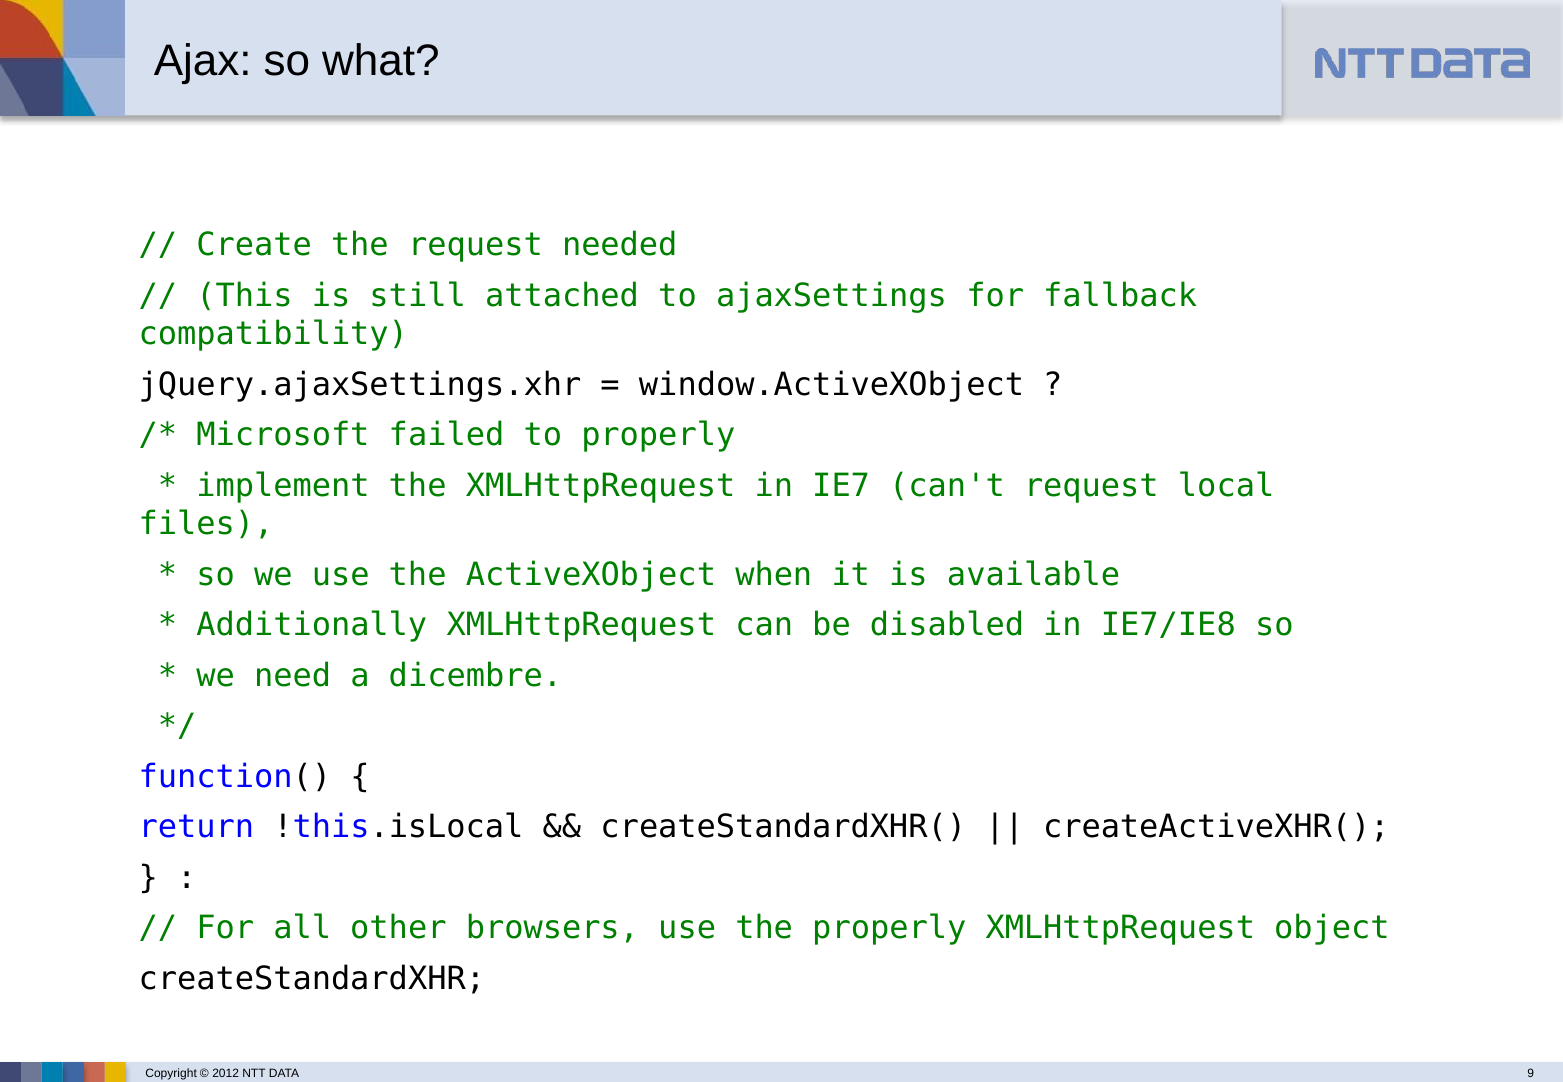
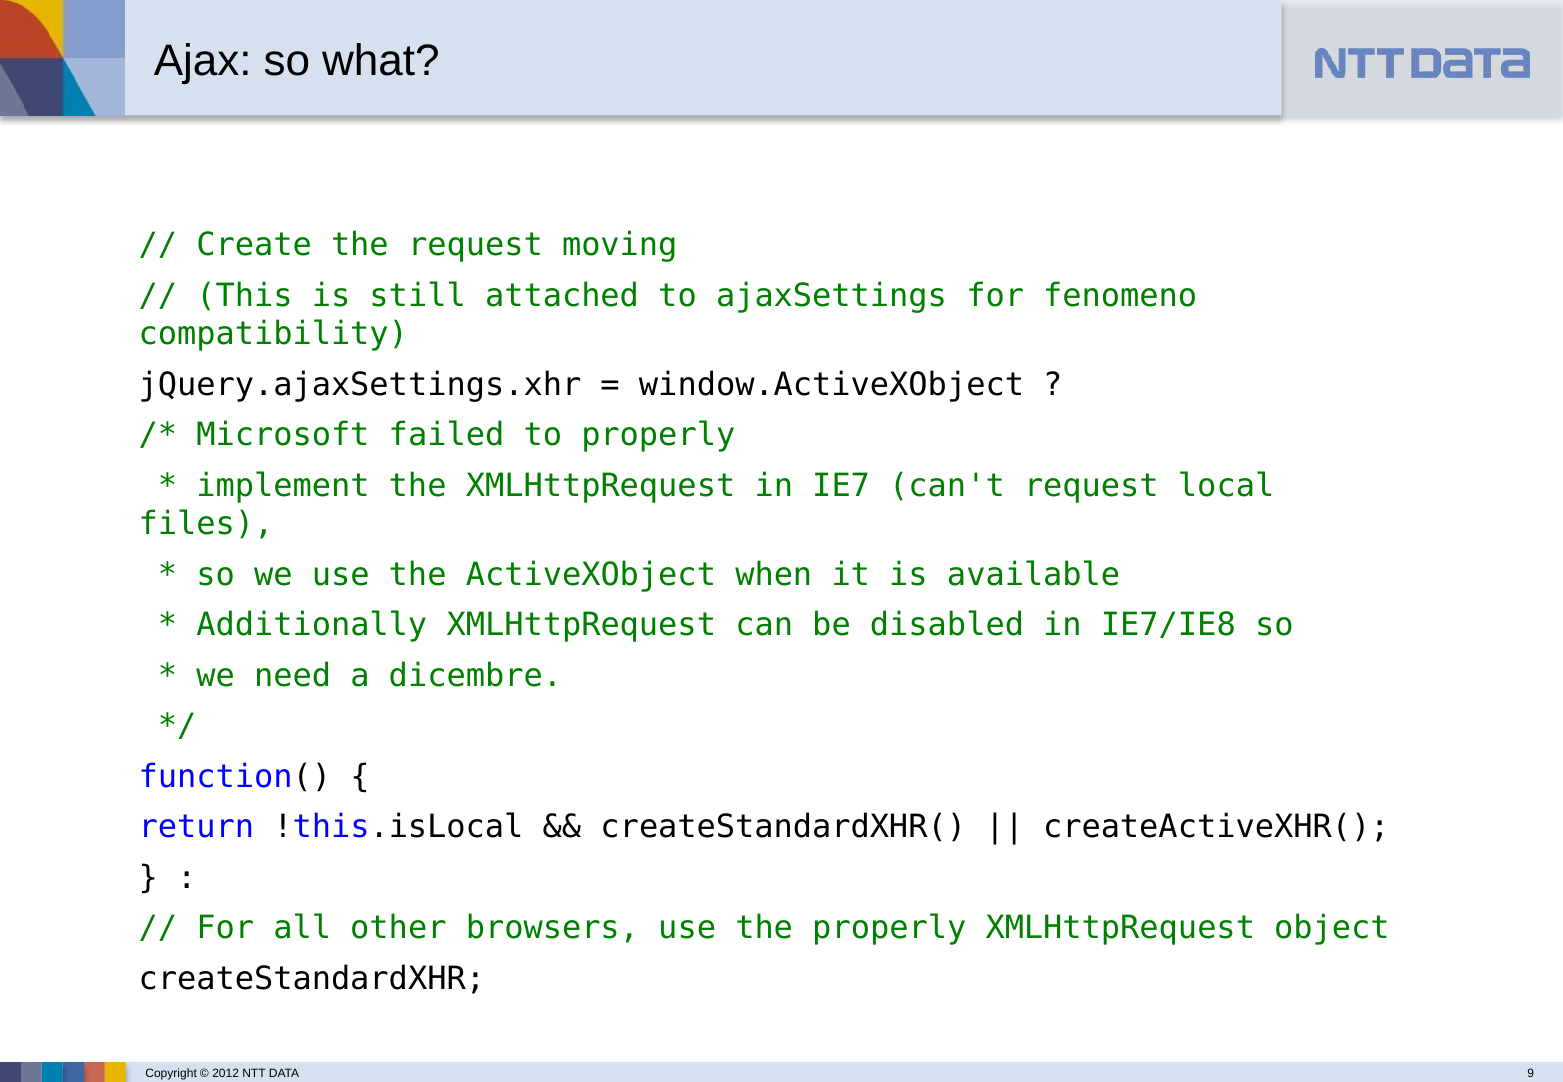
needed: needed -> moving
fallback: fallback -> fenomeno
